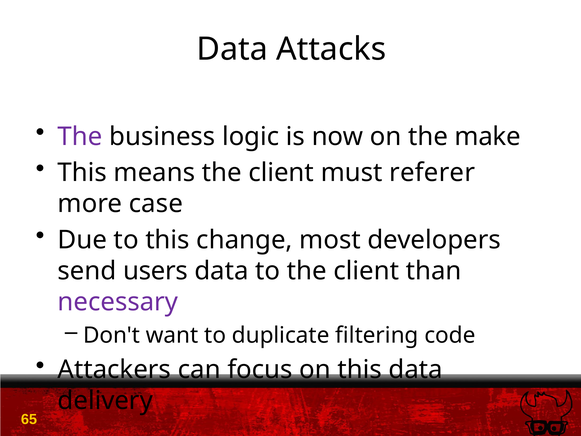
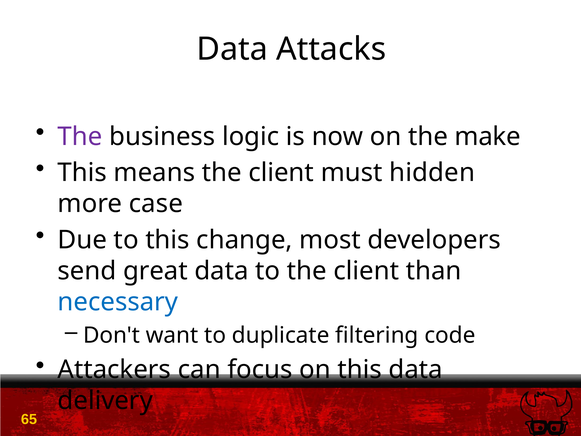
referer: referer -> hidden
users: users -> great
necessary colour: purple -> blue
